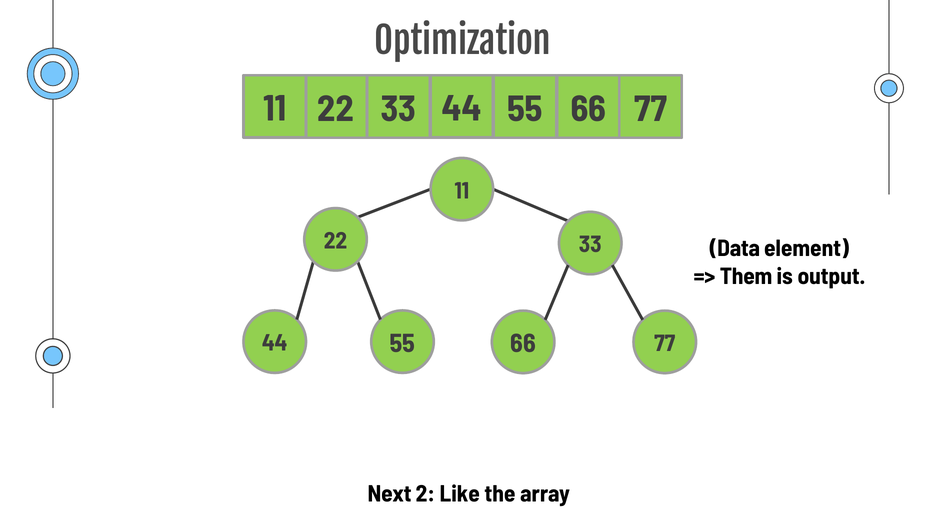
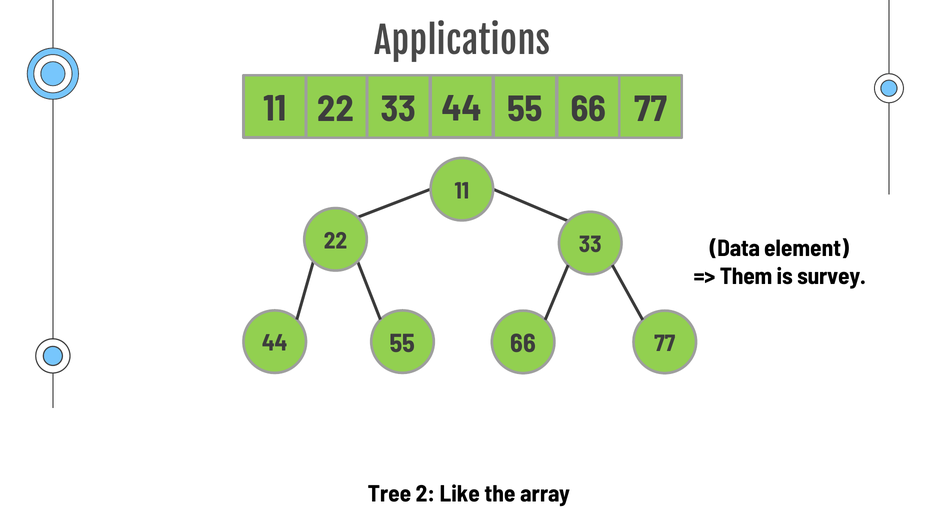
Optimization: Optimization -> Applications
output: output -> survey
Next: Next -> Tree
